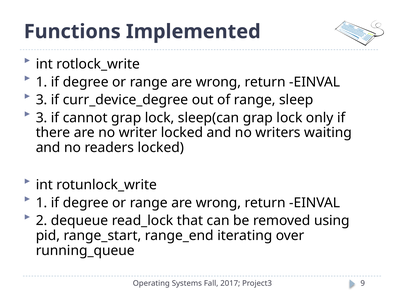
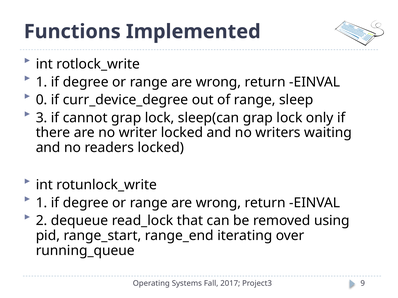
3 at (42, 100): 3 -> 0
